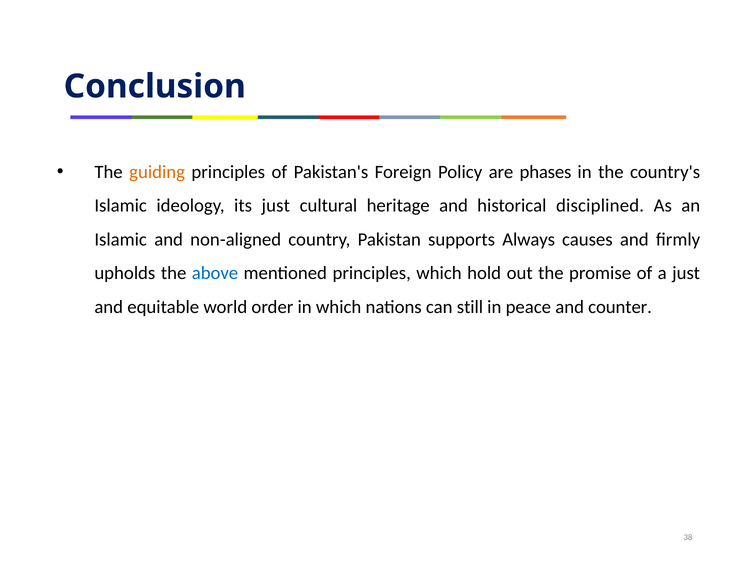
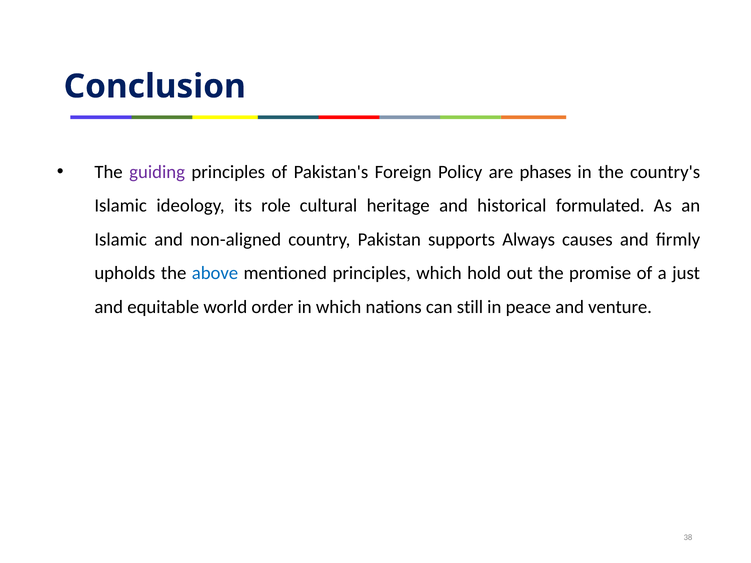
guiding colour: orange -> purple
its just: just -> role
disciplined: disciplined -> formulated
counter: counter -> venture
